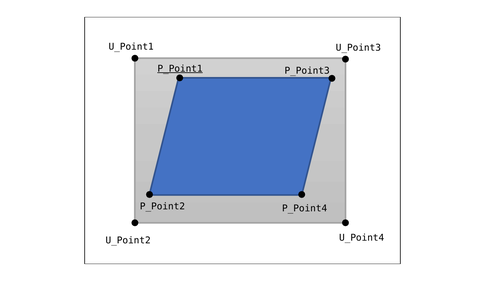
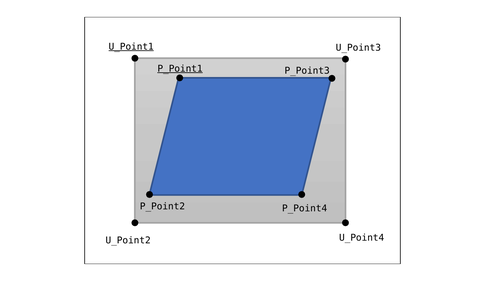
U_Point1 underline: none -> present
